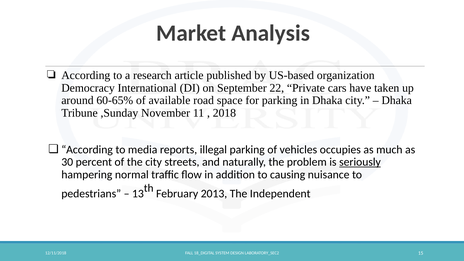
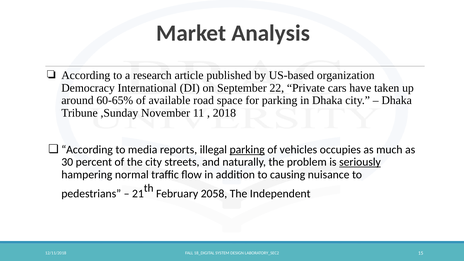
parking at (247, 150) underline: none -> present
13: 13 -> 21
2013: 2013 -> 2058
